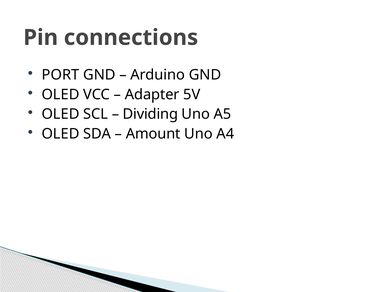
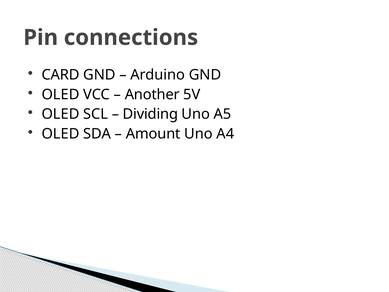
PORT: PORT -> CARD
Adapter: Adapter -> Another
